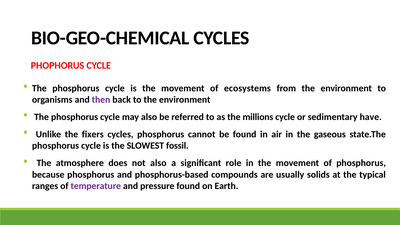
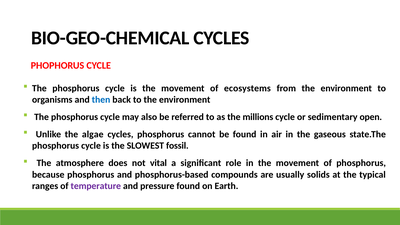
then colour: purple -> blue
have: have -> open
fixers: fixers -> algae
not also: also -> vital
